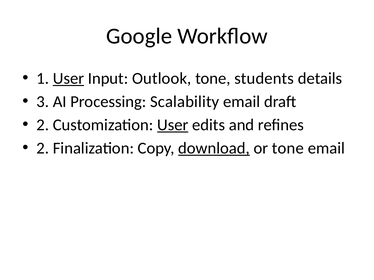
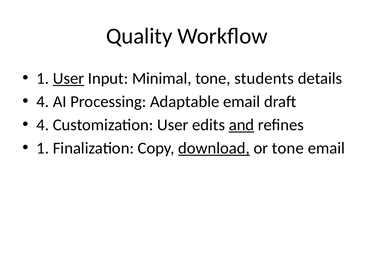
Google: Google -> Quality
Outlook: Outlook -> Minimal
3 at (43, 102): 3 -> 4
Scalability: Scalability -> Adaptable
2 at (43, 125): 2 -> 4
User at (173, 125) underline: present -> none
and underline: none -> present
2 at (43, 148): 2 -> 1
